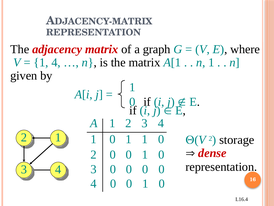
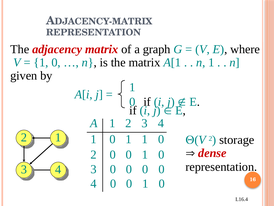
4 at (56, 62): 4 -> 0
